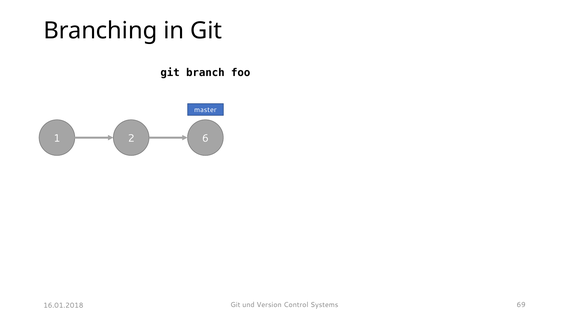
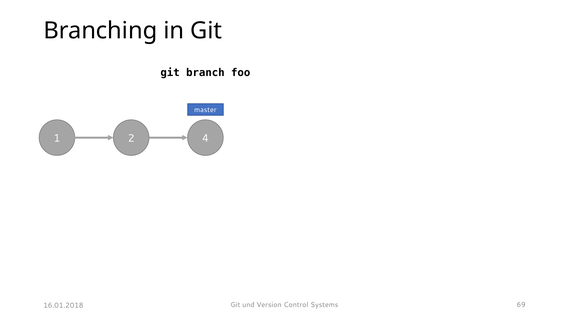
6: 6 -> 4
